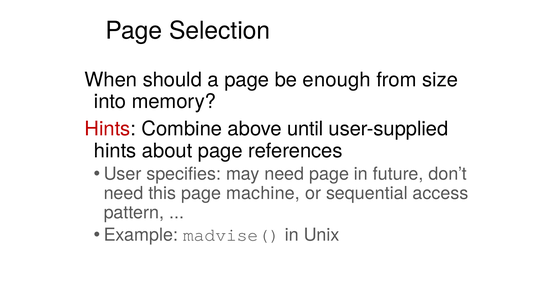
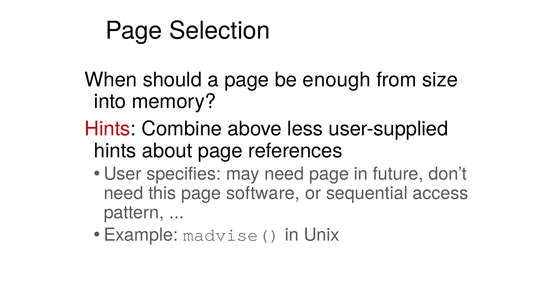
until: until -> less
machine: machine -> software
